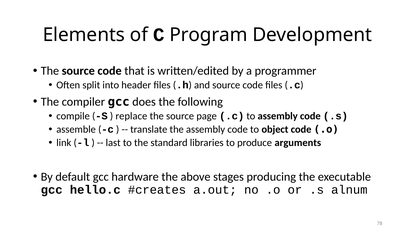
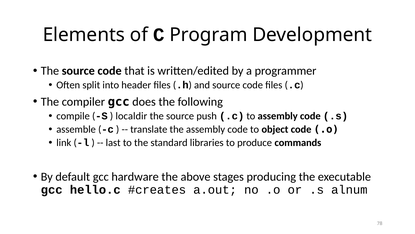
replace: replace -> localdir
page: page -> push
arguments: arguments -> commands
